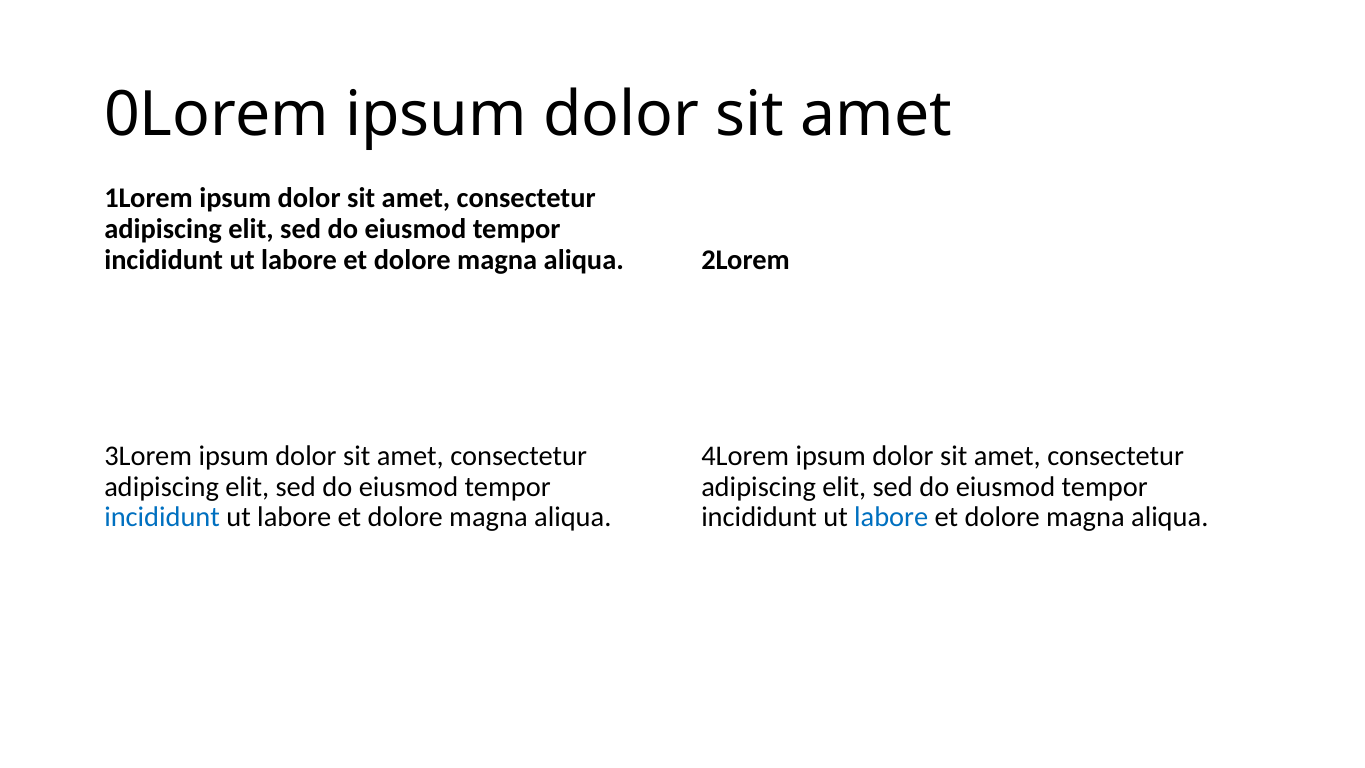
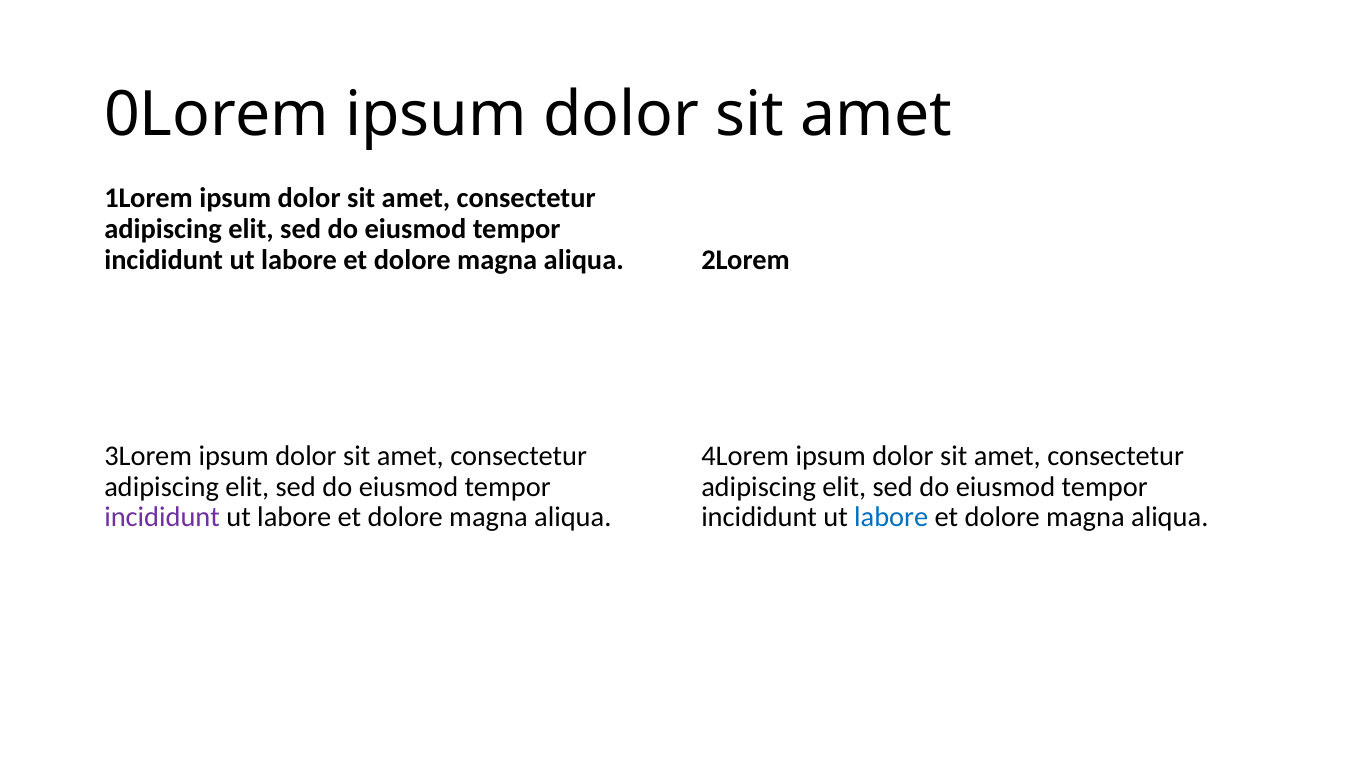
incididunt at (162, 517) colour: blue -> purple
